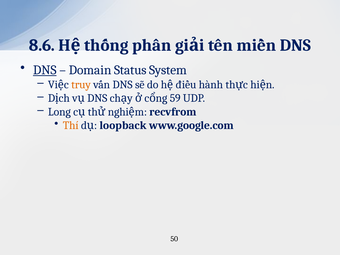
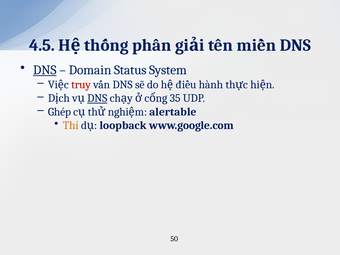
8.6: 8.6 -> 4.5
truy colour: orange -> red
DNS at (97, 98) underline: none -> present
59: 59 -> 35
Long: Long -> Ghép
recvfrom: recvfrom -> alertable
